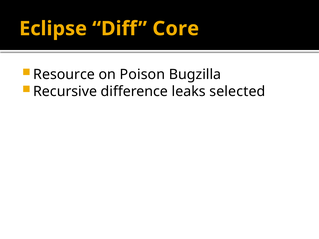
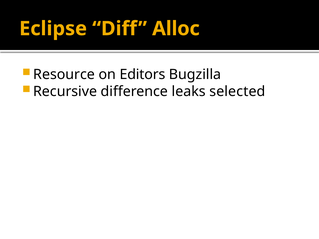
Core: Core -> Alloc
Poison: Poison -> Editors
